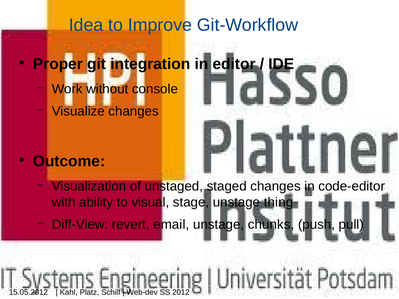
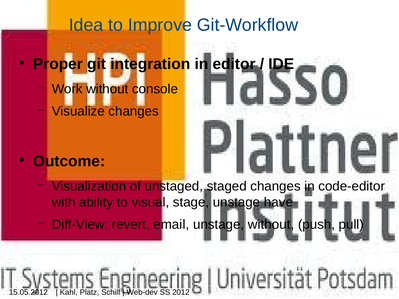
thing: thing -> have
unstage chunks: chunks -> without
